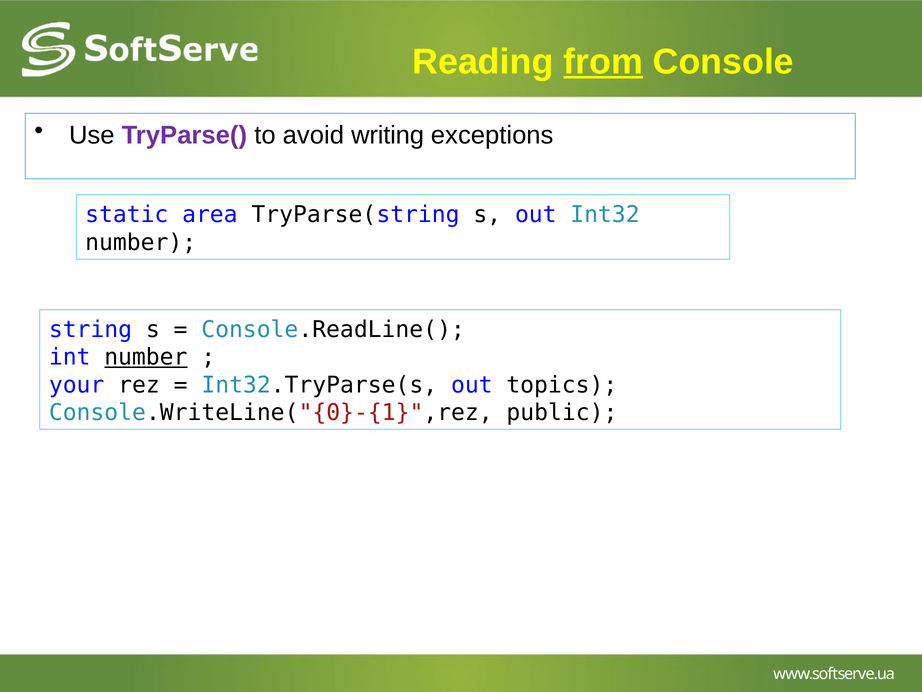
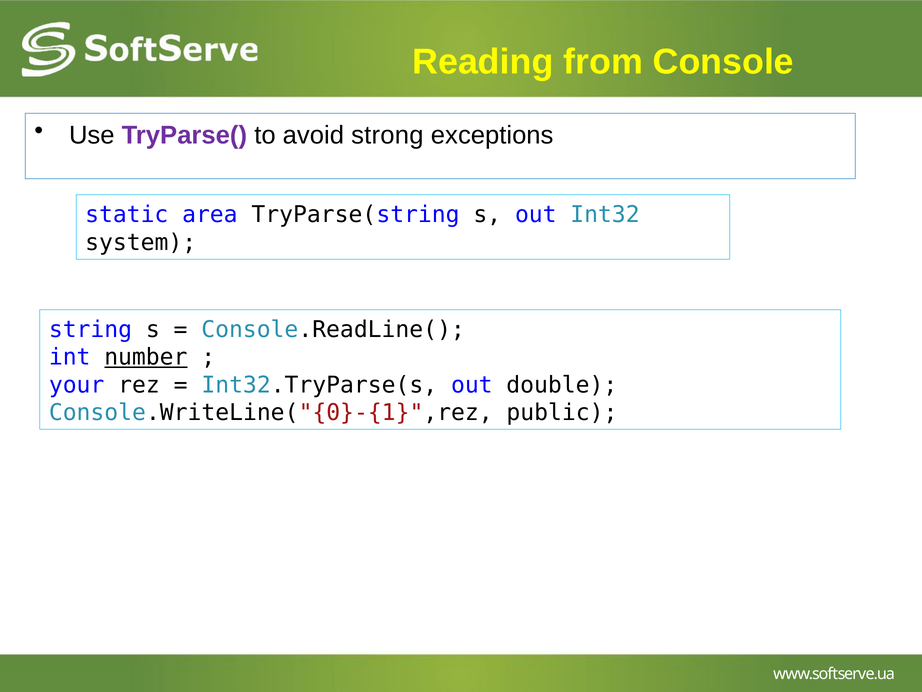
from underline: present -> none
writing: writing -> strong
number at (141, 242): number -> system
topics: topics -> double
